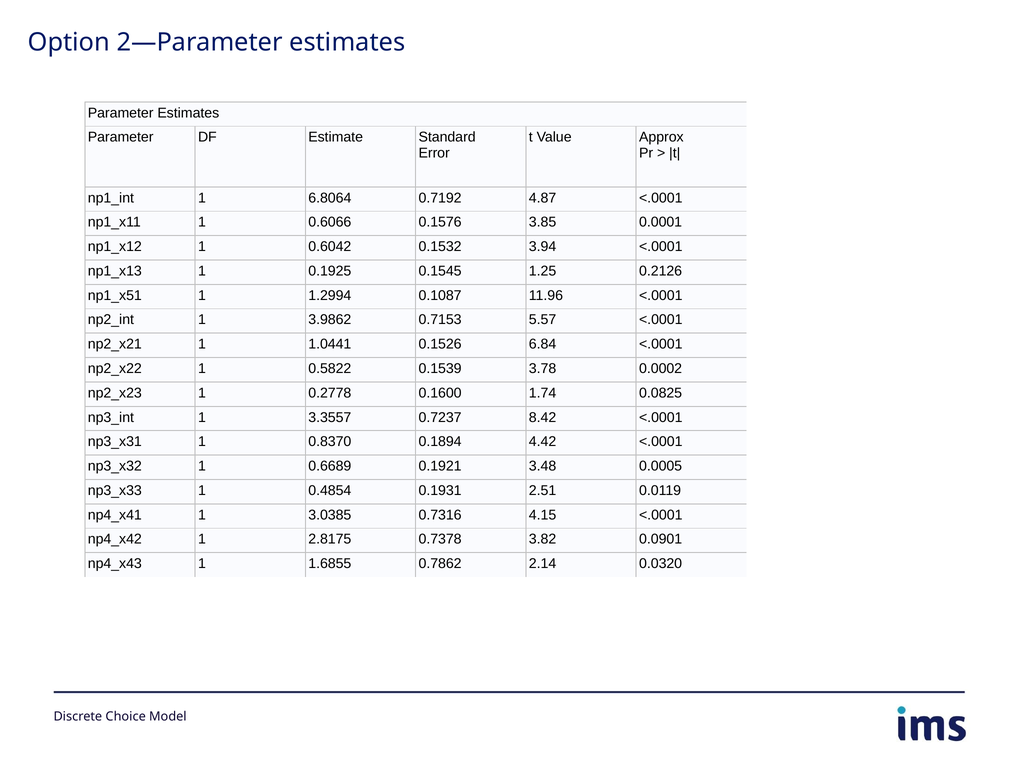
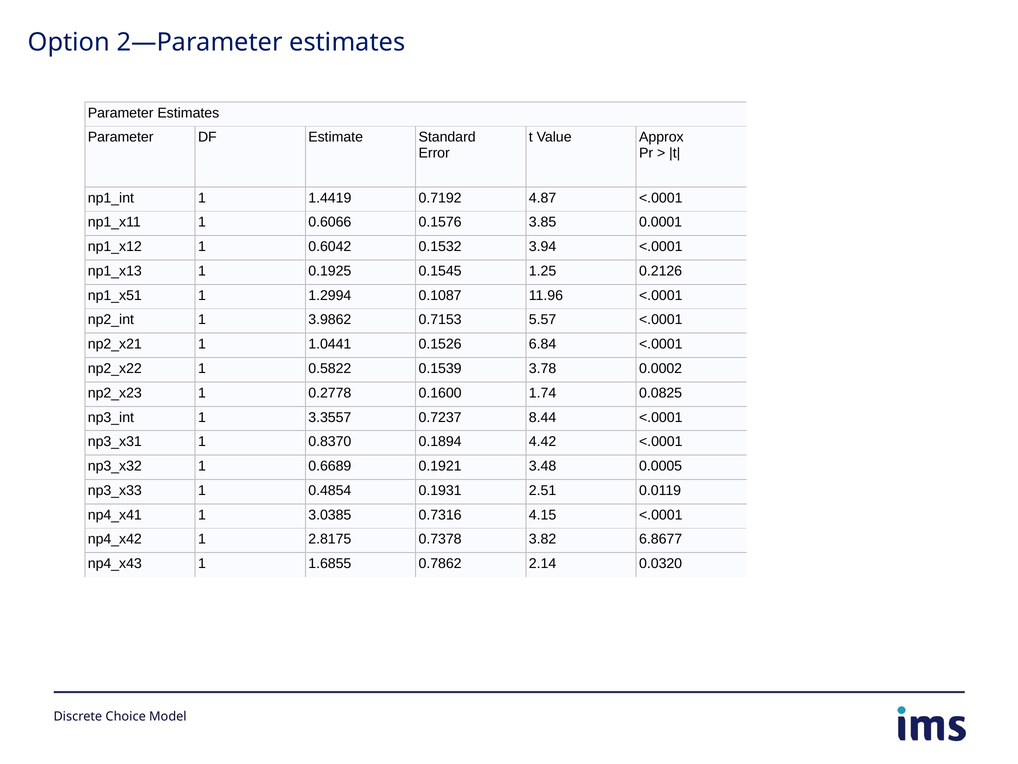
6.8064: 6.8064 -> 1.4419
8.42: 8.42 -> 8.44
0.0901: 0.0901 -> 6.8677
